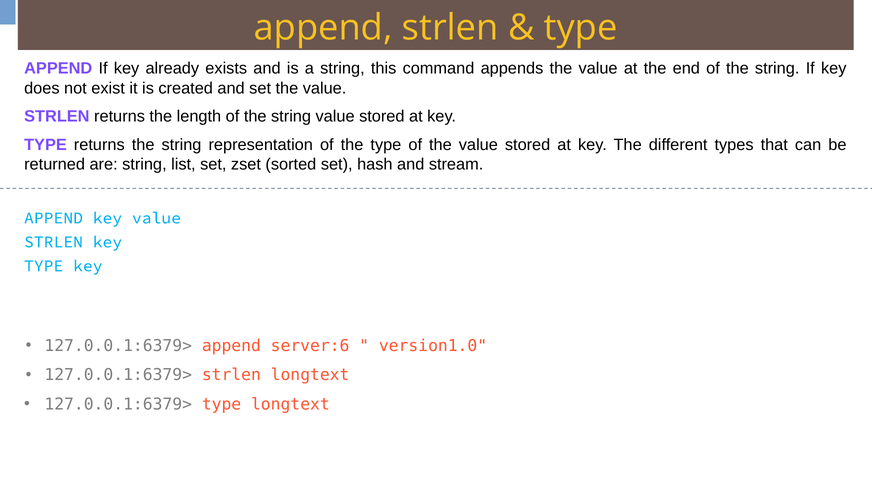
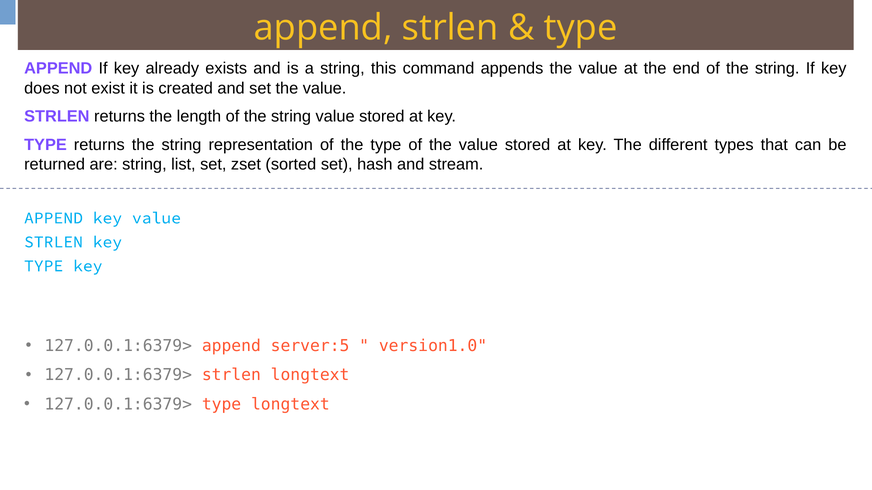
server:6: server:6 -> server:5
